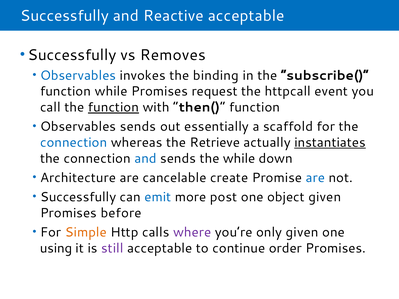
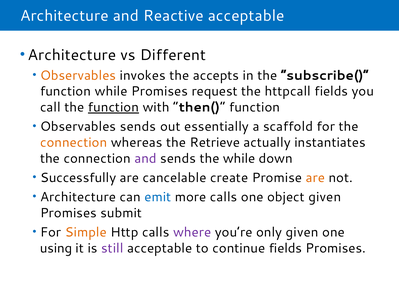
Successfully at (64, 16): Successfully -> Architecture
Successfully at (72, 55): Successfully -> Architecture
Removes: Removes -> Different
Observables at (78, 75) colour: blue -> orange
binding: binding -> accepts
httpcall event: event -> fields
connection at (74, 143) colour: blue -> orange
instantiates underline: present -> none
and at (146, 159) colour: blue -> purple
Architecture: Architecture -> Successfully
are at (315, 178) colour: blue -> orange
Successfully at (78, 197): Successfully -> Architecture
more post: post -> calls
before: before -> submit
continue order: order -> fields
